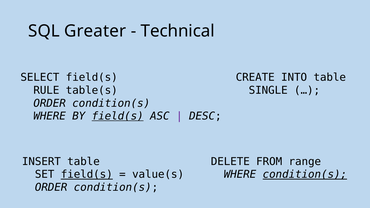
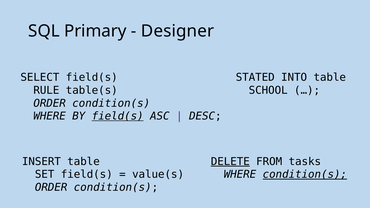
Greater: Greater -> Primary
Technical: Technical -> Designer
CREATE: CREATE -> STATED
SINGLE: SINGLE -> SCHOOL
DELETE underline: none -> present
range: range -> tasks
field(s at (87, 175) underline: present -> none
